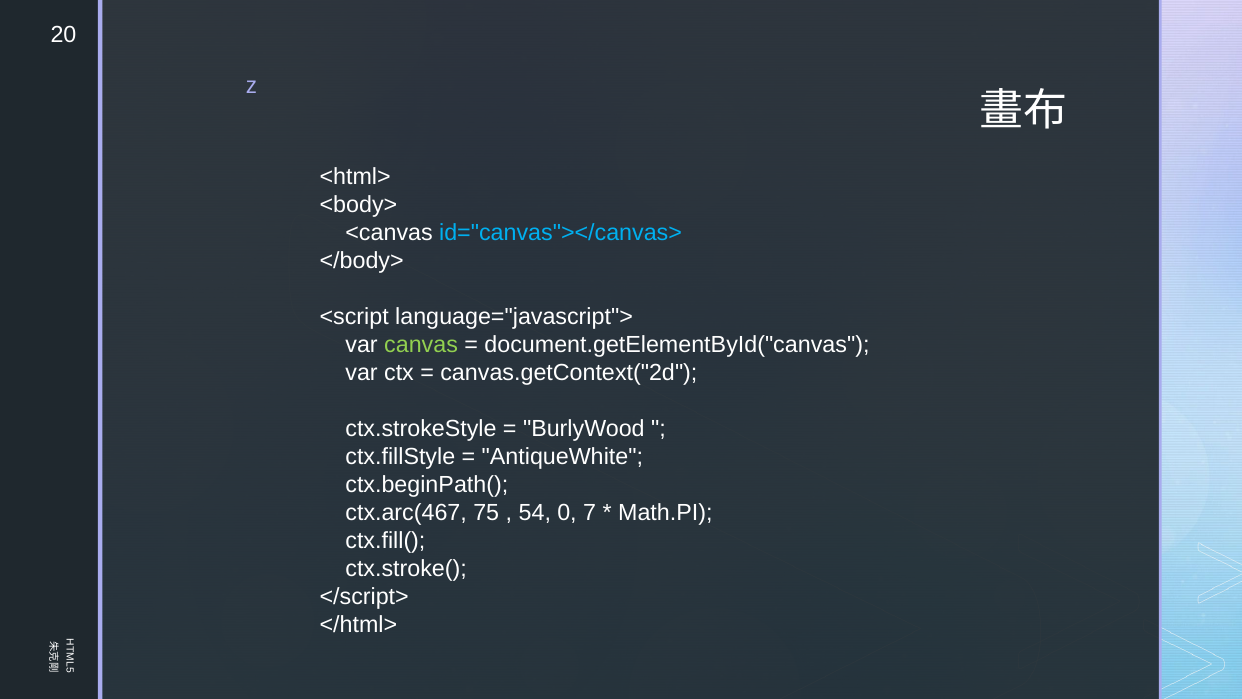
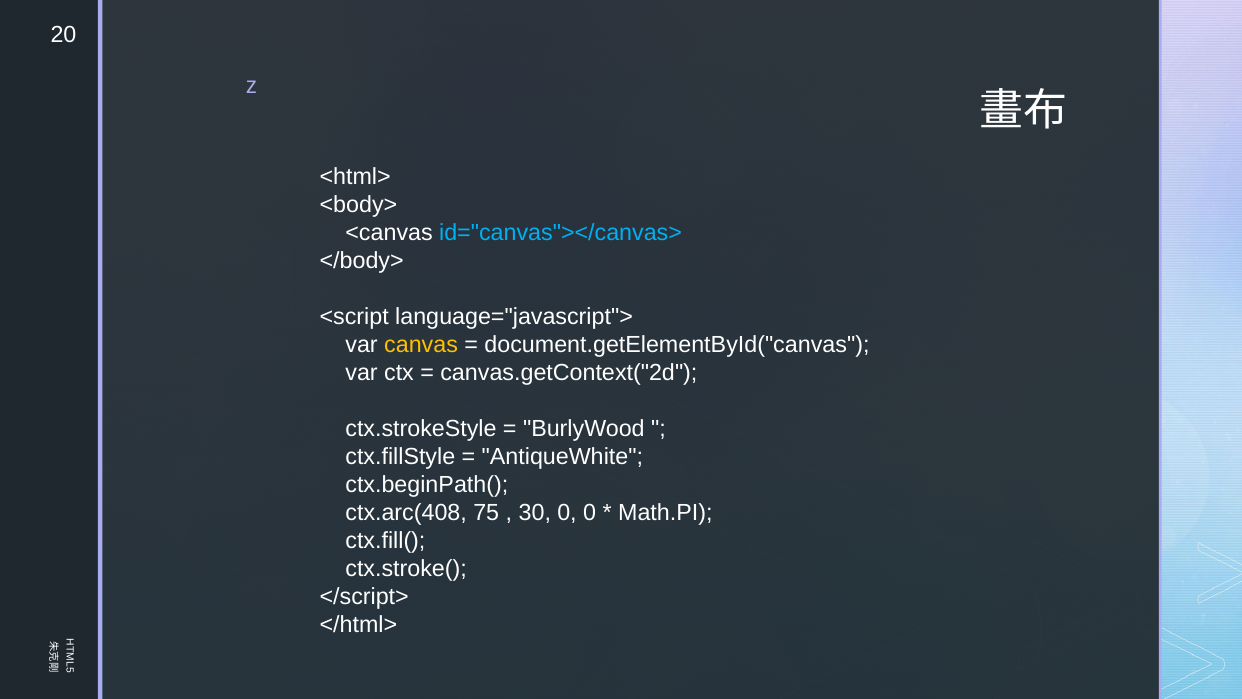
canvas colour: light green -> yellow
ctx.arc(467: ctx.arc(467 -> ctx.arc(408
54: 54 -> 30
0 7: 7 -> 0
